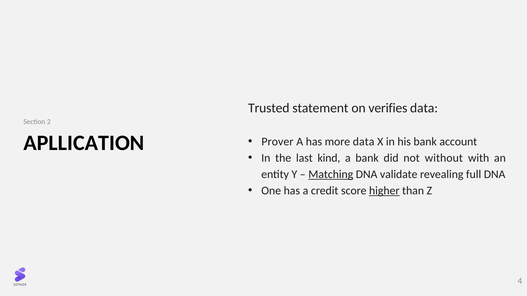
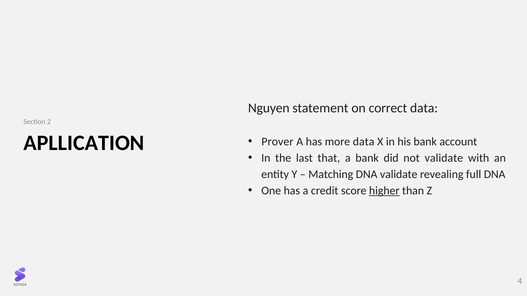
Trusted: Trusted -> Nguyen
verifies: verifies -> correct
kind: kind -> that
not without: without -> validate
Matching underline: present -> none
